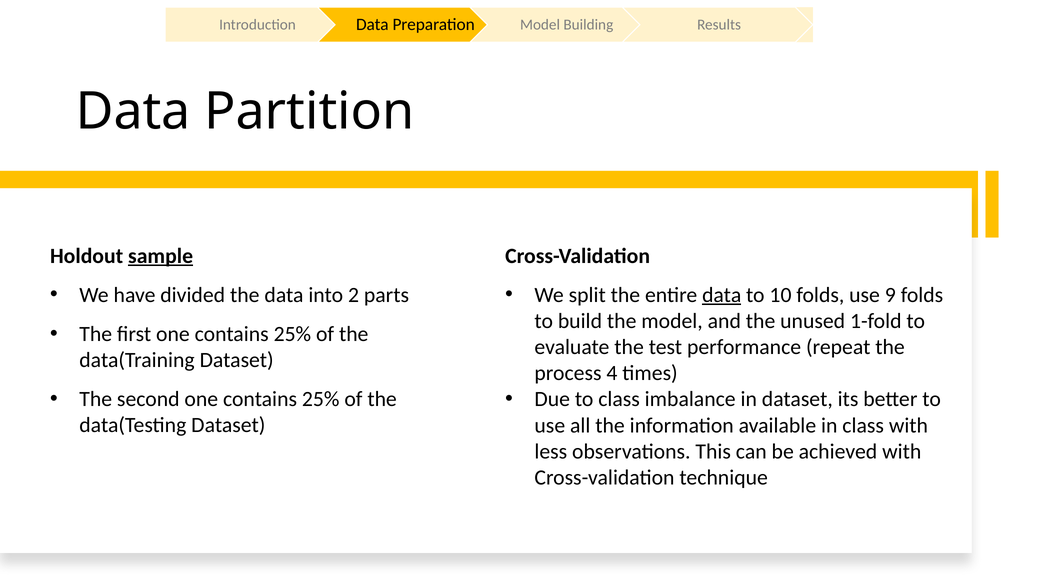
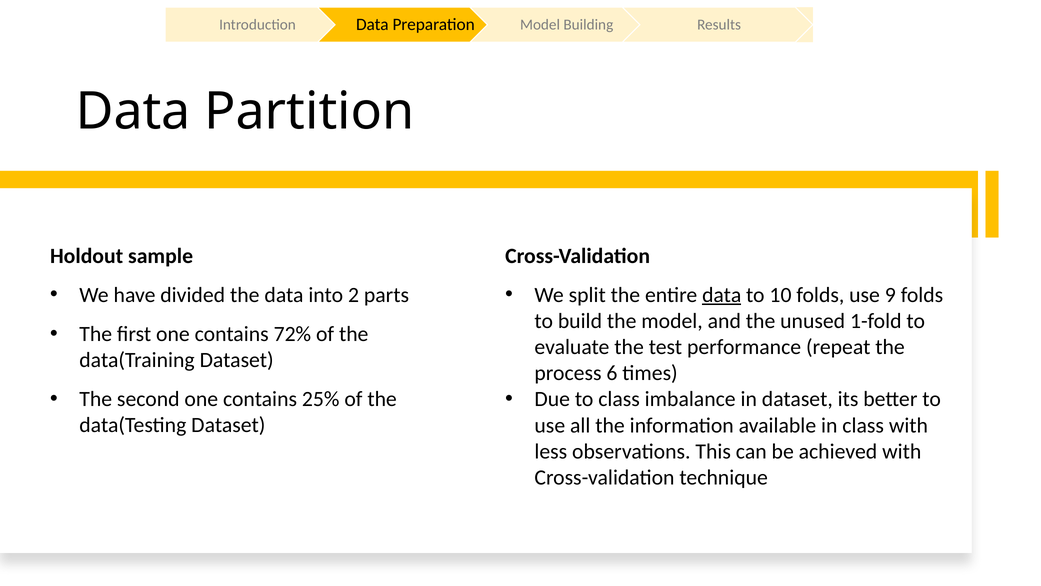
sample underline: present -> none
first one contains 25%: 25% -> 72%
4: 4 -> 6
